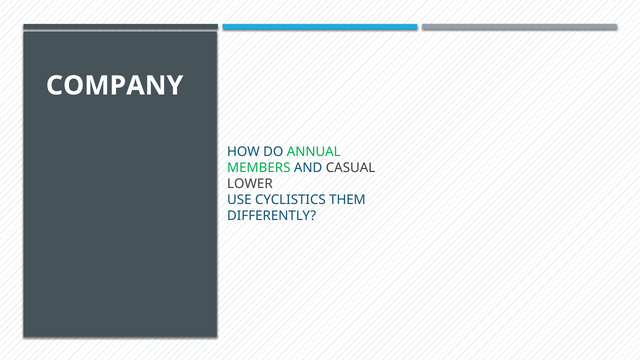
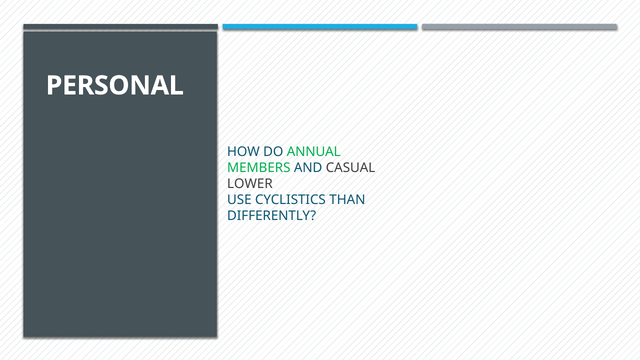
COMPANY: COMPANY -> PERSONAL
THEM: THEM -> THAN
